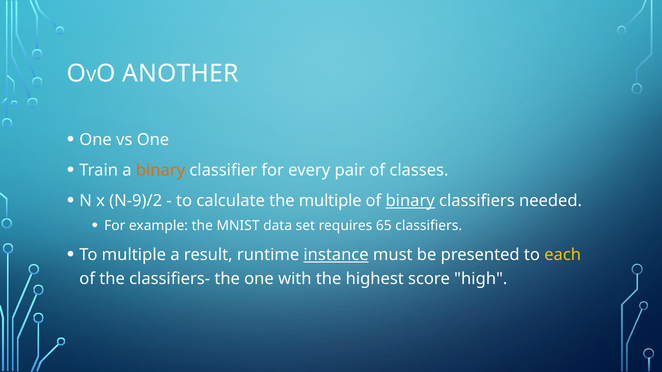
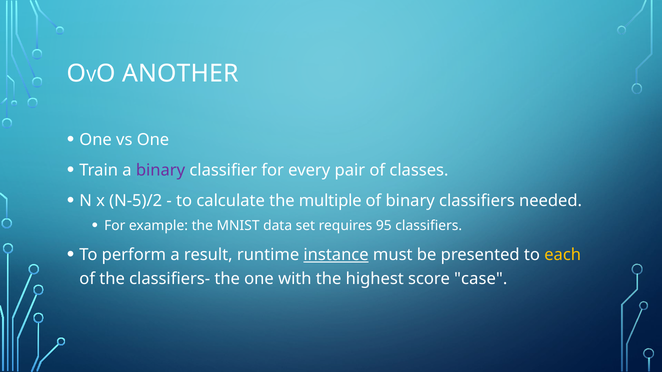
binary at (160, 170) colour: orange -> purple
N-9)/2: N-9)/2 -> N-5)/2
binary at (410, 201) underline: present -> none
65: 65 -> 95
To multiple: multiple -> perform
high: high -> case
